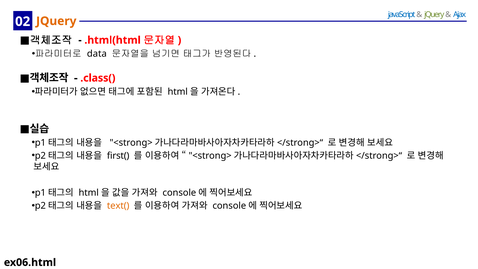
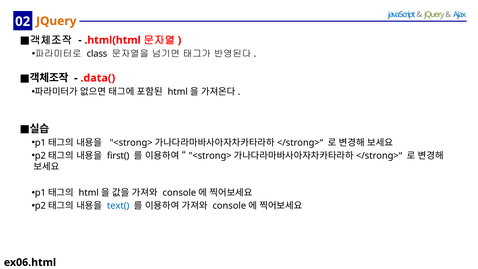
data: data -> class
.class(: .class( -> .data(
text( colour: orange -> blue
